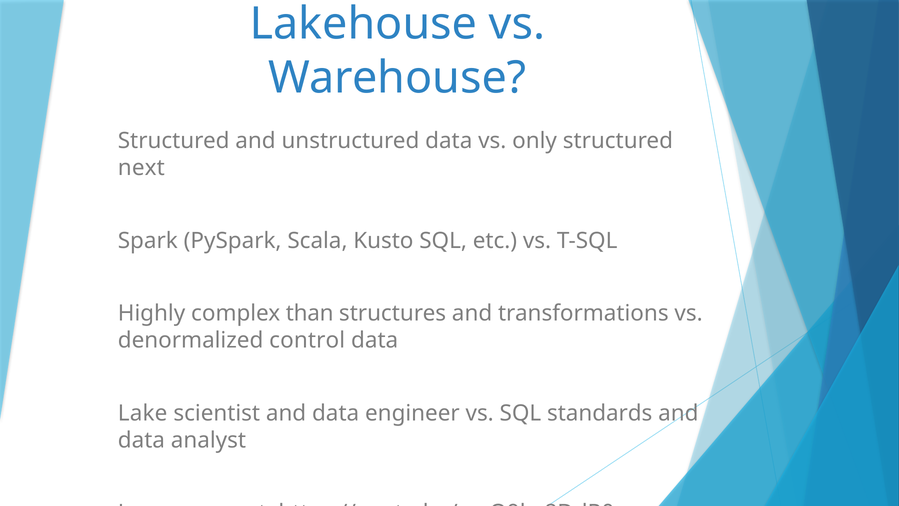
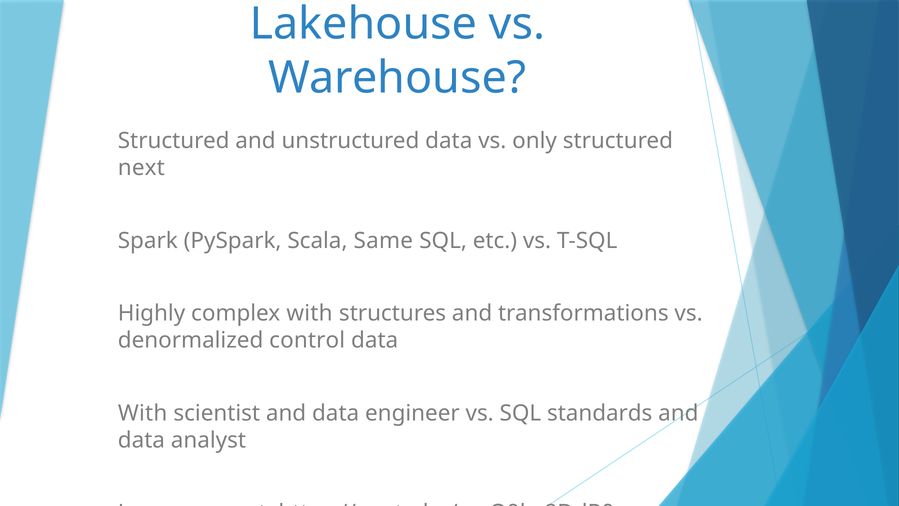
Kusto: Kusto -> Same
complex than: than -> with
Lake at (143, 413): Lake -> With
